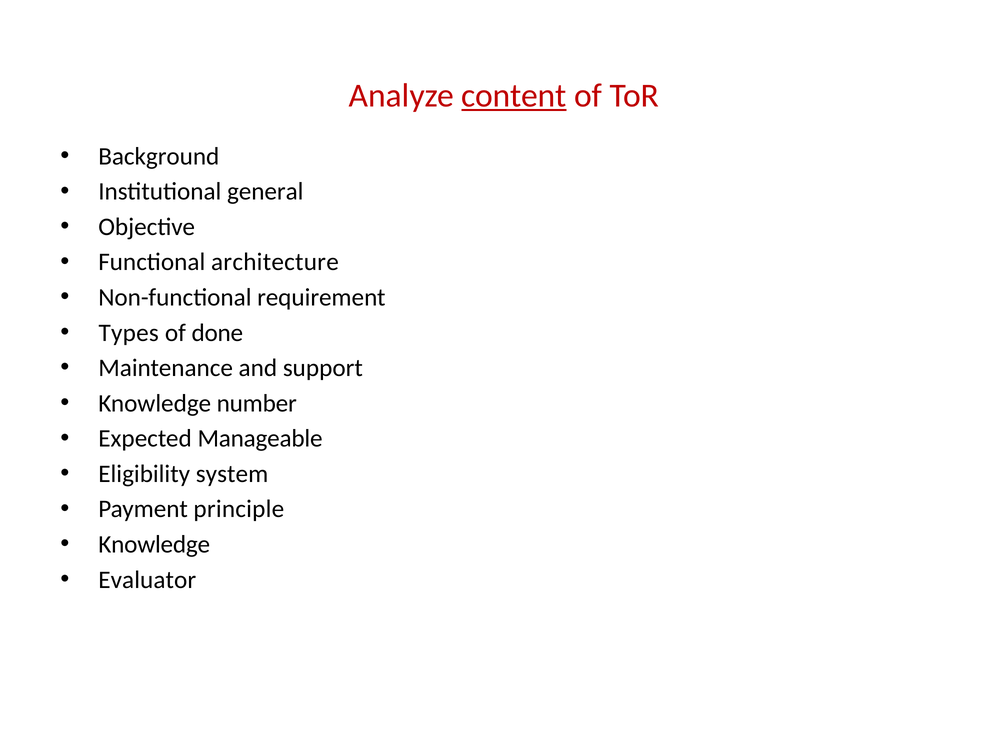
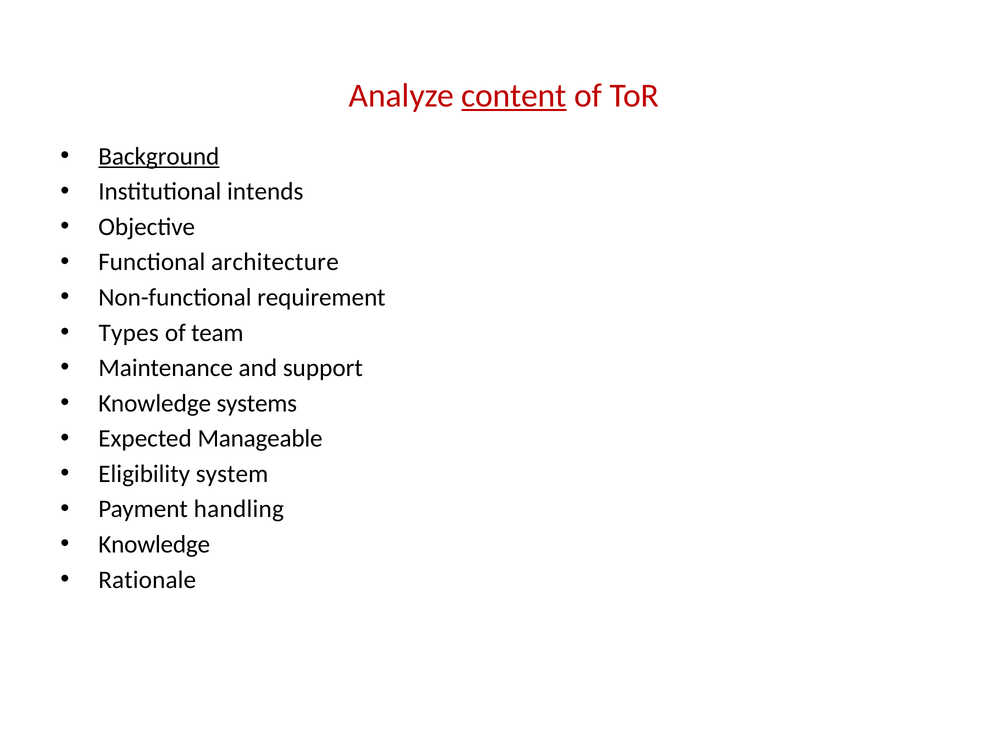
Background underline: none -> present
general: general -> intends
done: done -> team
number: number -> systems
principle: principle -> handling
Evaluator: Evaluator -> Rationale
